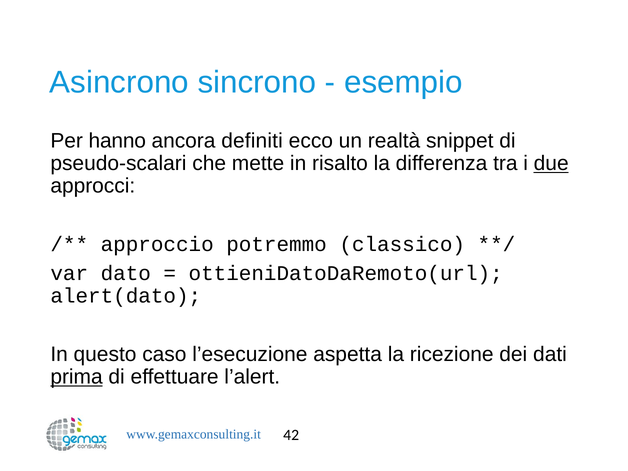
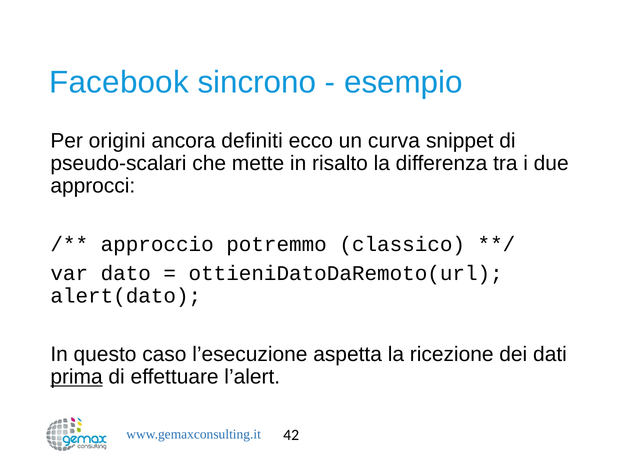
Asincrono: Asincrono -> Facebook
hanno: hanno -> origini
realtà: realtà -> curva
due underline: present -> none
